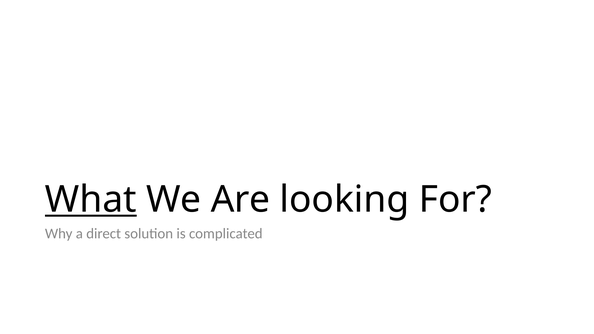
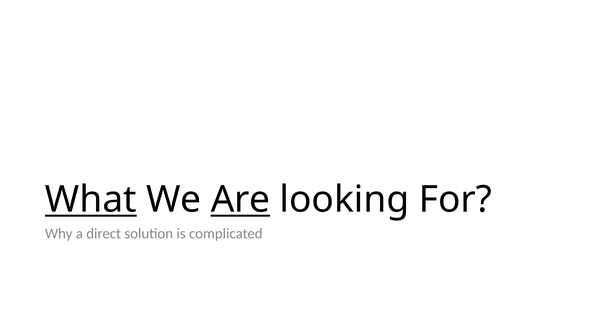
Are underline: none -> present
